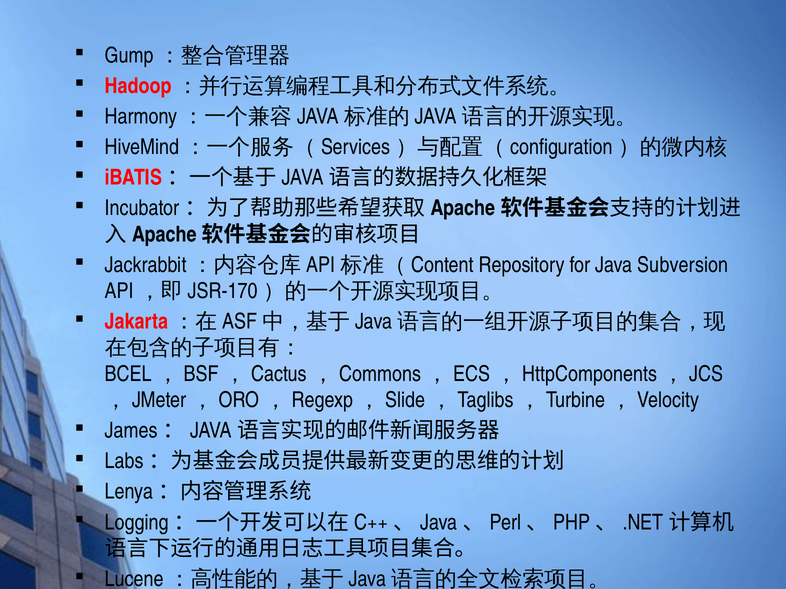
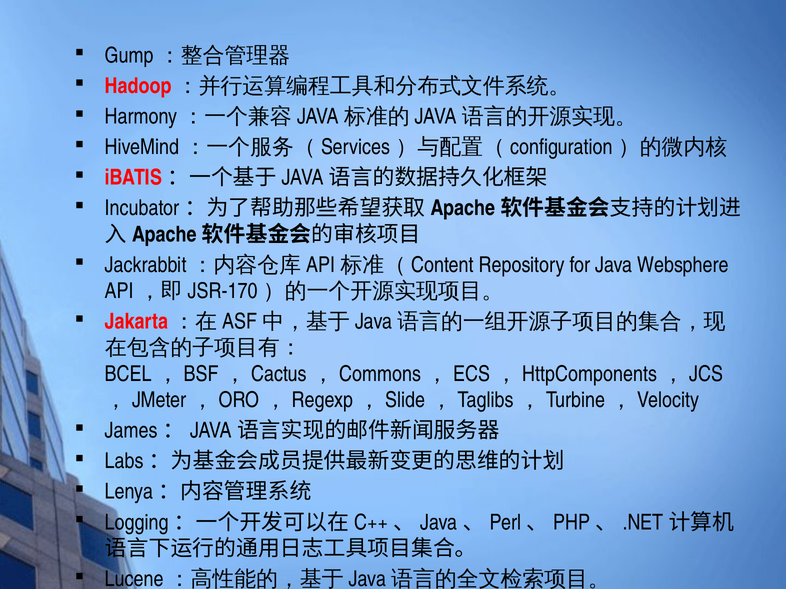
Subversion: Subversion -> Websphere
